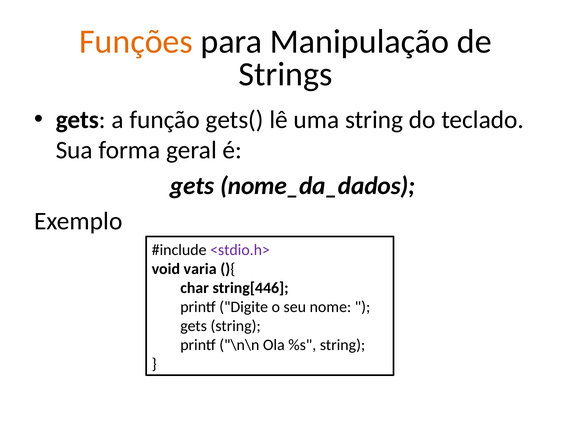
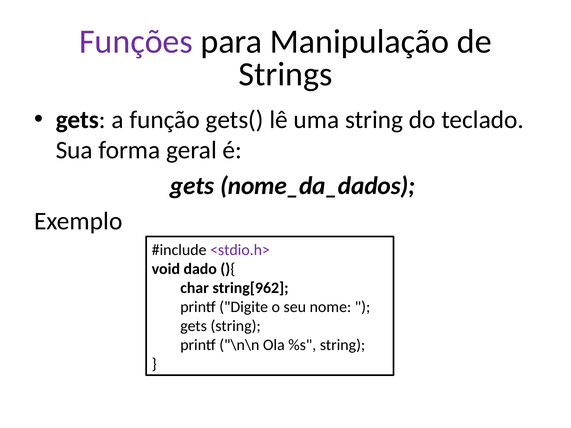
Funções colour: orange -> purple
varia: varia -> dado
string[446: string[446 -> string[962
